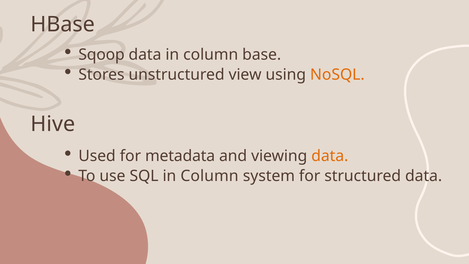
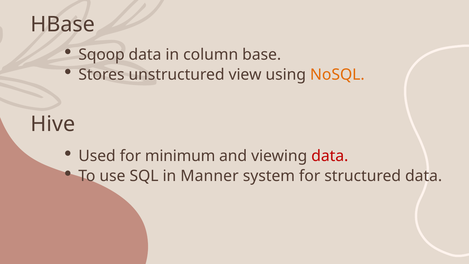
metadata: metadata -> minimum
data at (330, 156) colour: orange -> red
SQL in Column: Column -> Manner
